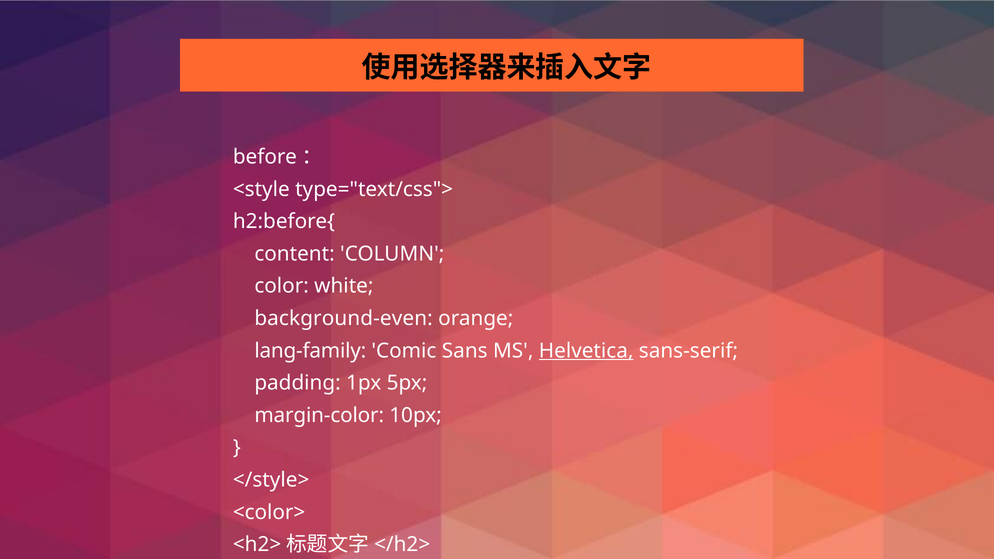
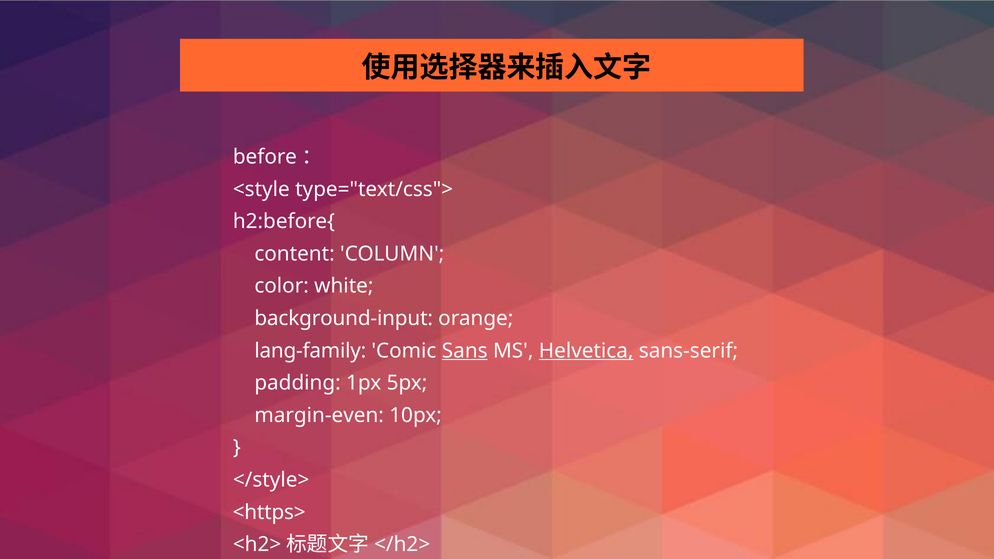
background-even: background-even -> background-input
Sans underline: none -> present
margin-color: margin-color -> margin-even
<color>: <color> -> <https>
